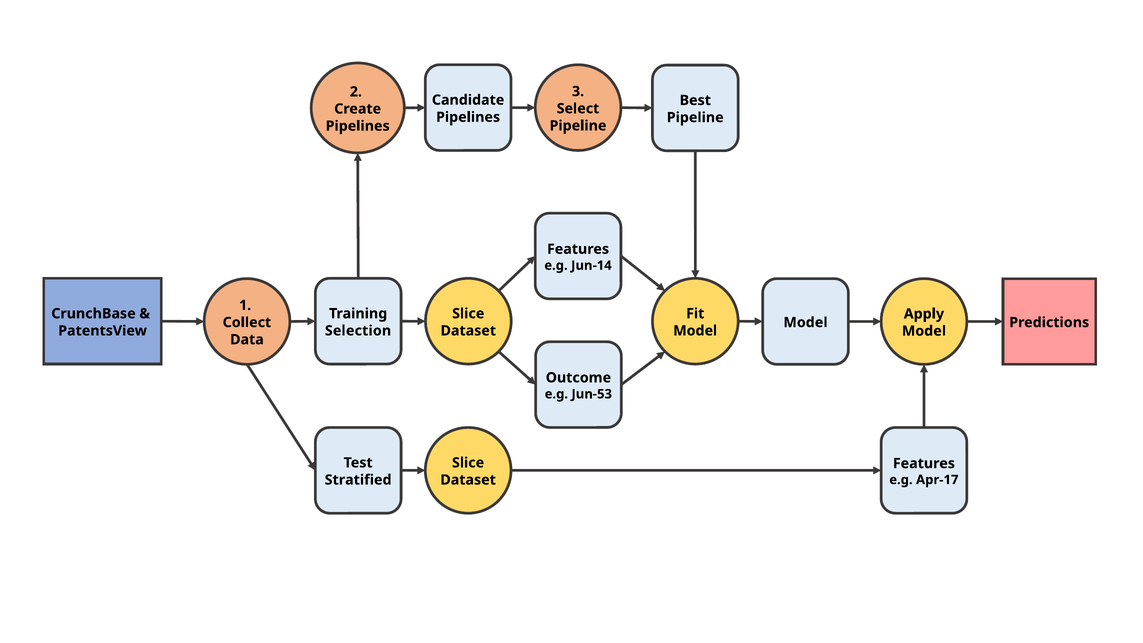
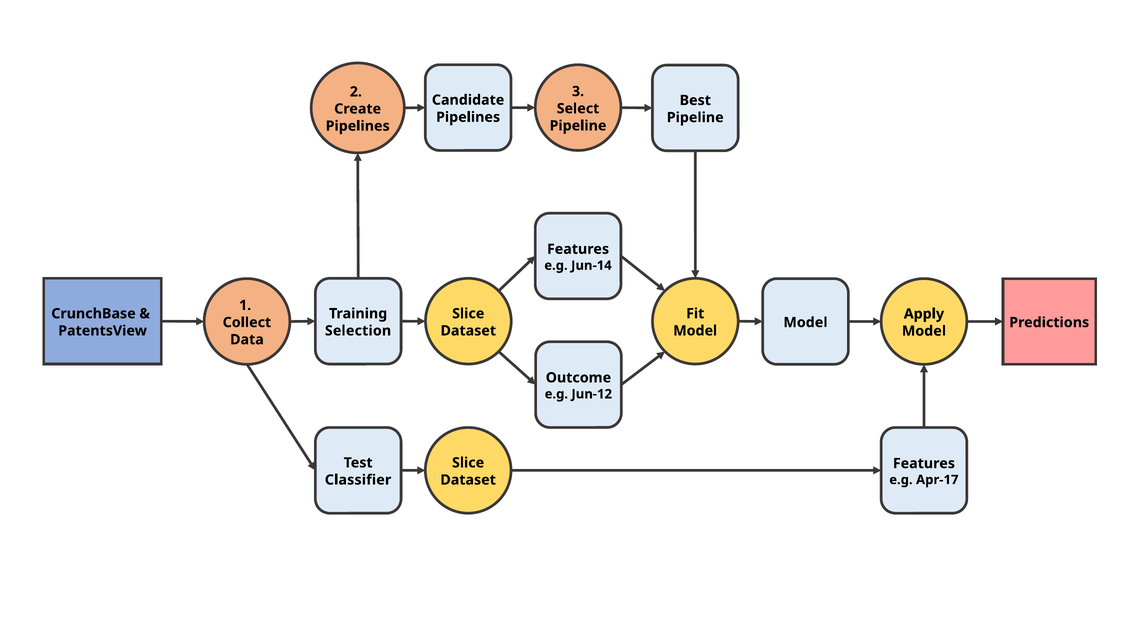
Jun-53: Jun-53 -> Jun-12
Stratified: Stratified -> Classifier
